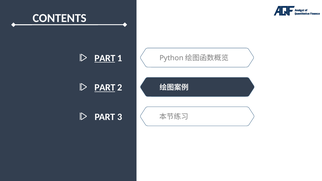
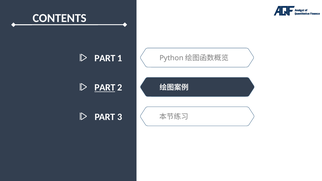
PART at (105, 58) underline: present -> none
